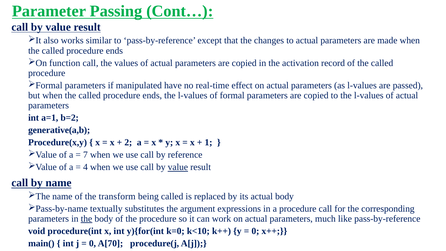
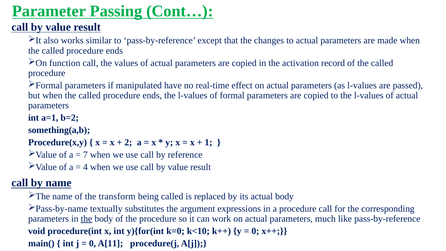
generative(a,b: generative(a,b -> something(a,b
value at (178, 167) underline: present -> none
A[70: A[70 -> A[11
